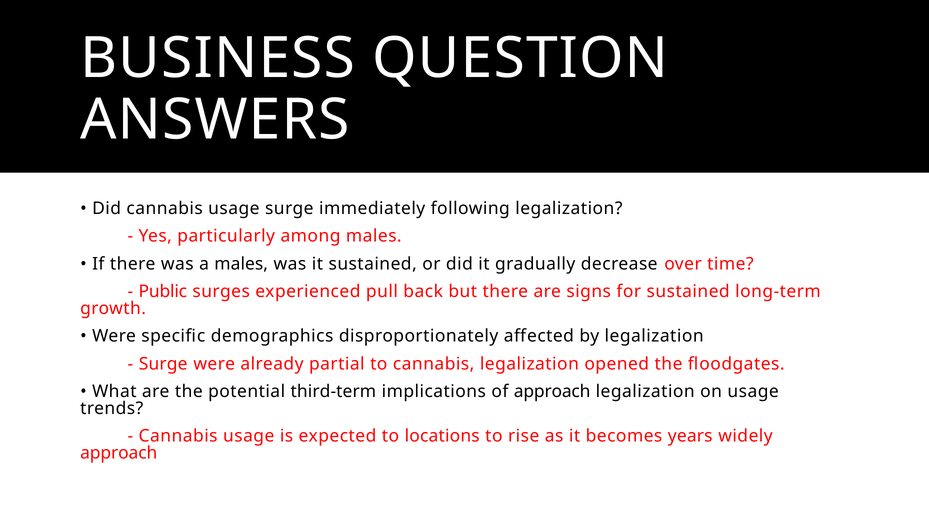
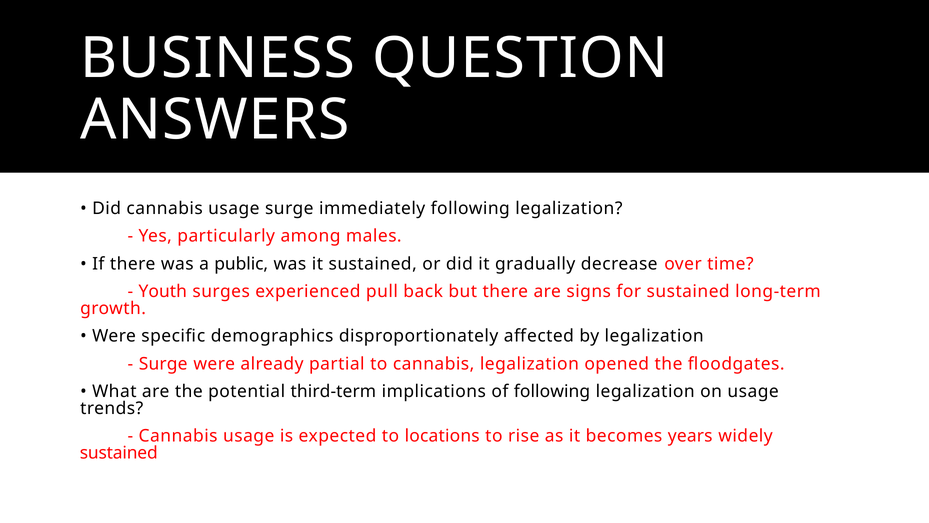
a males: males -> public
Public: Public -> Youth
of approach: approach -> following
approach at (119, 453): approach -> sustained
